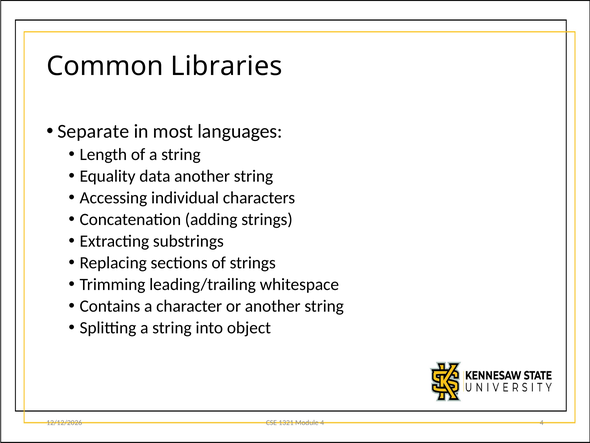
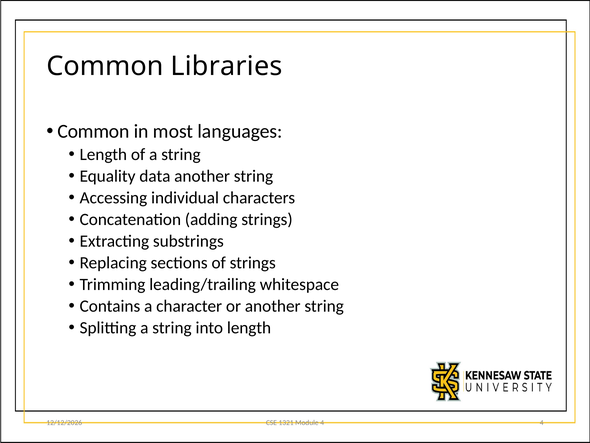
Separate at (93, 131): Separate -> Common
into object: object -> length
